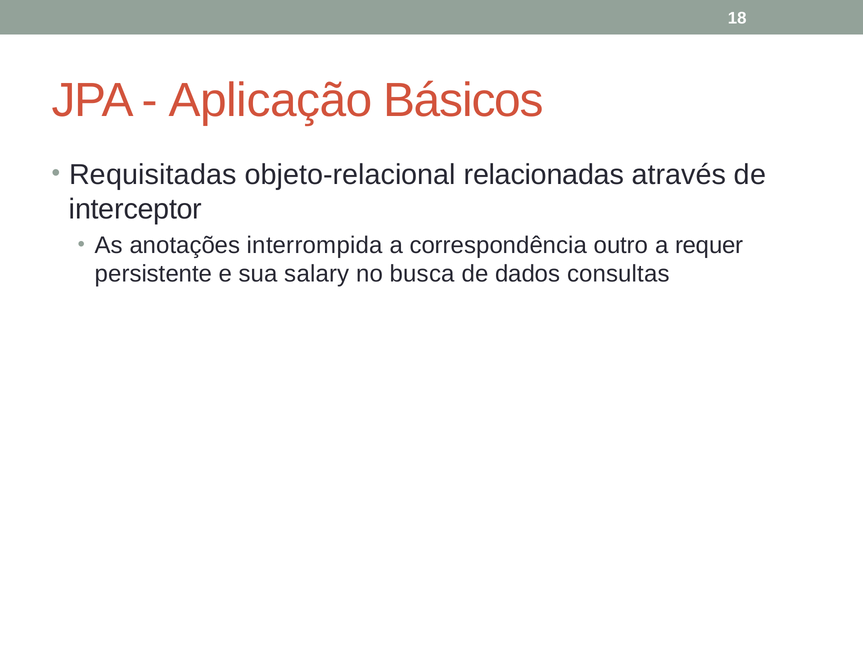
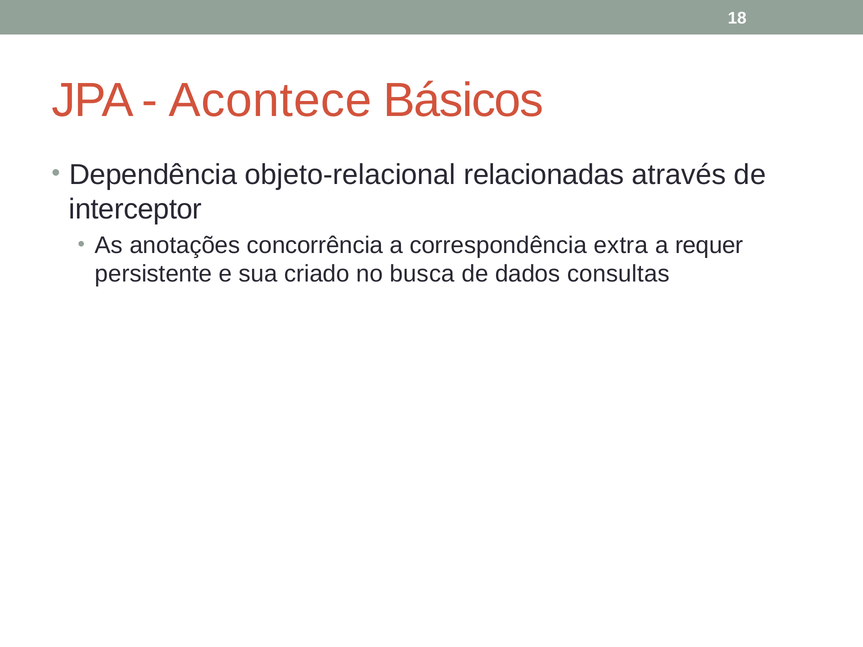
Aplicação: Aplicação -> Acontece
Requisitadas: Requisitadas -> Dependência
interrompida: interrompida -> concorrência
outro: outro -> extra
salary: salary -> criado
